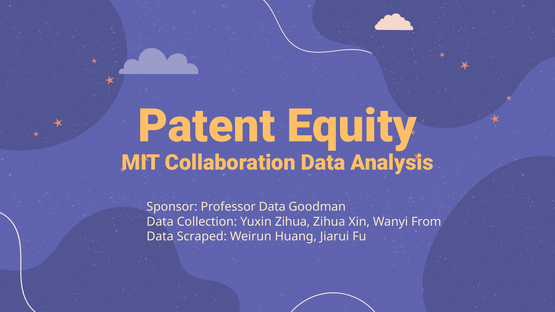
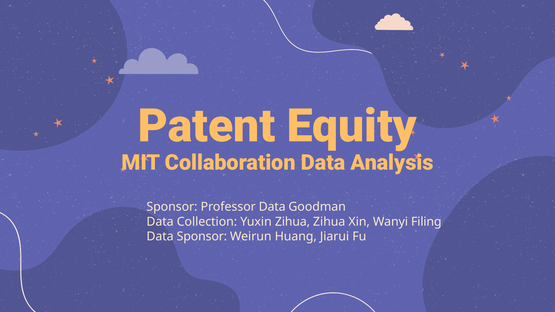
From: From -> Filing
Data Scraped: Scraped -> Sponsor
